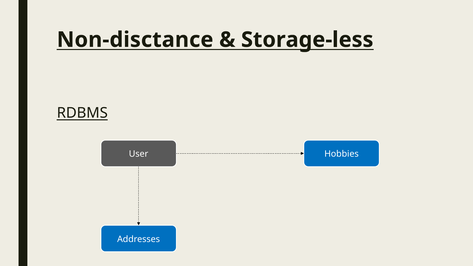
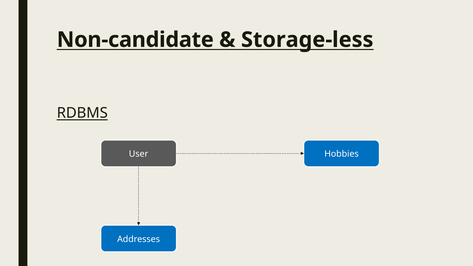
Non-disctance: Non-disctance -> Non-candidate
